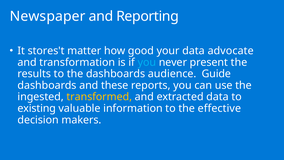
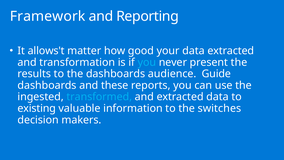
Newspaper: Newspaper -> Framework
stores't: stores't -> allows't
data advocate: advocate -> extracted
transformed colour: yellow -> light blue
effective: effective -> switches
